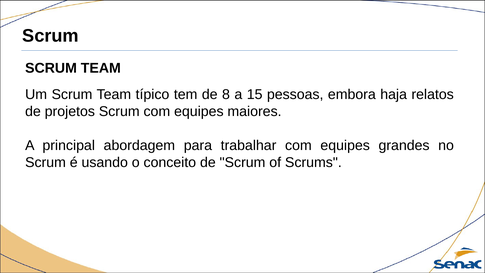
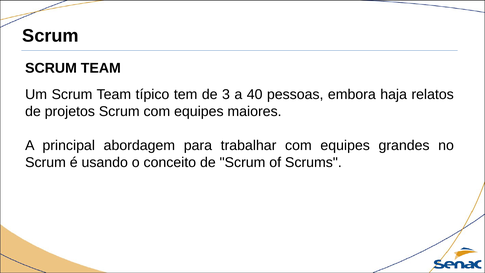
8: 8 -> 3
15: 15 -> 40
